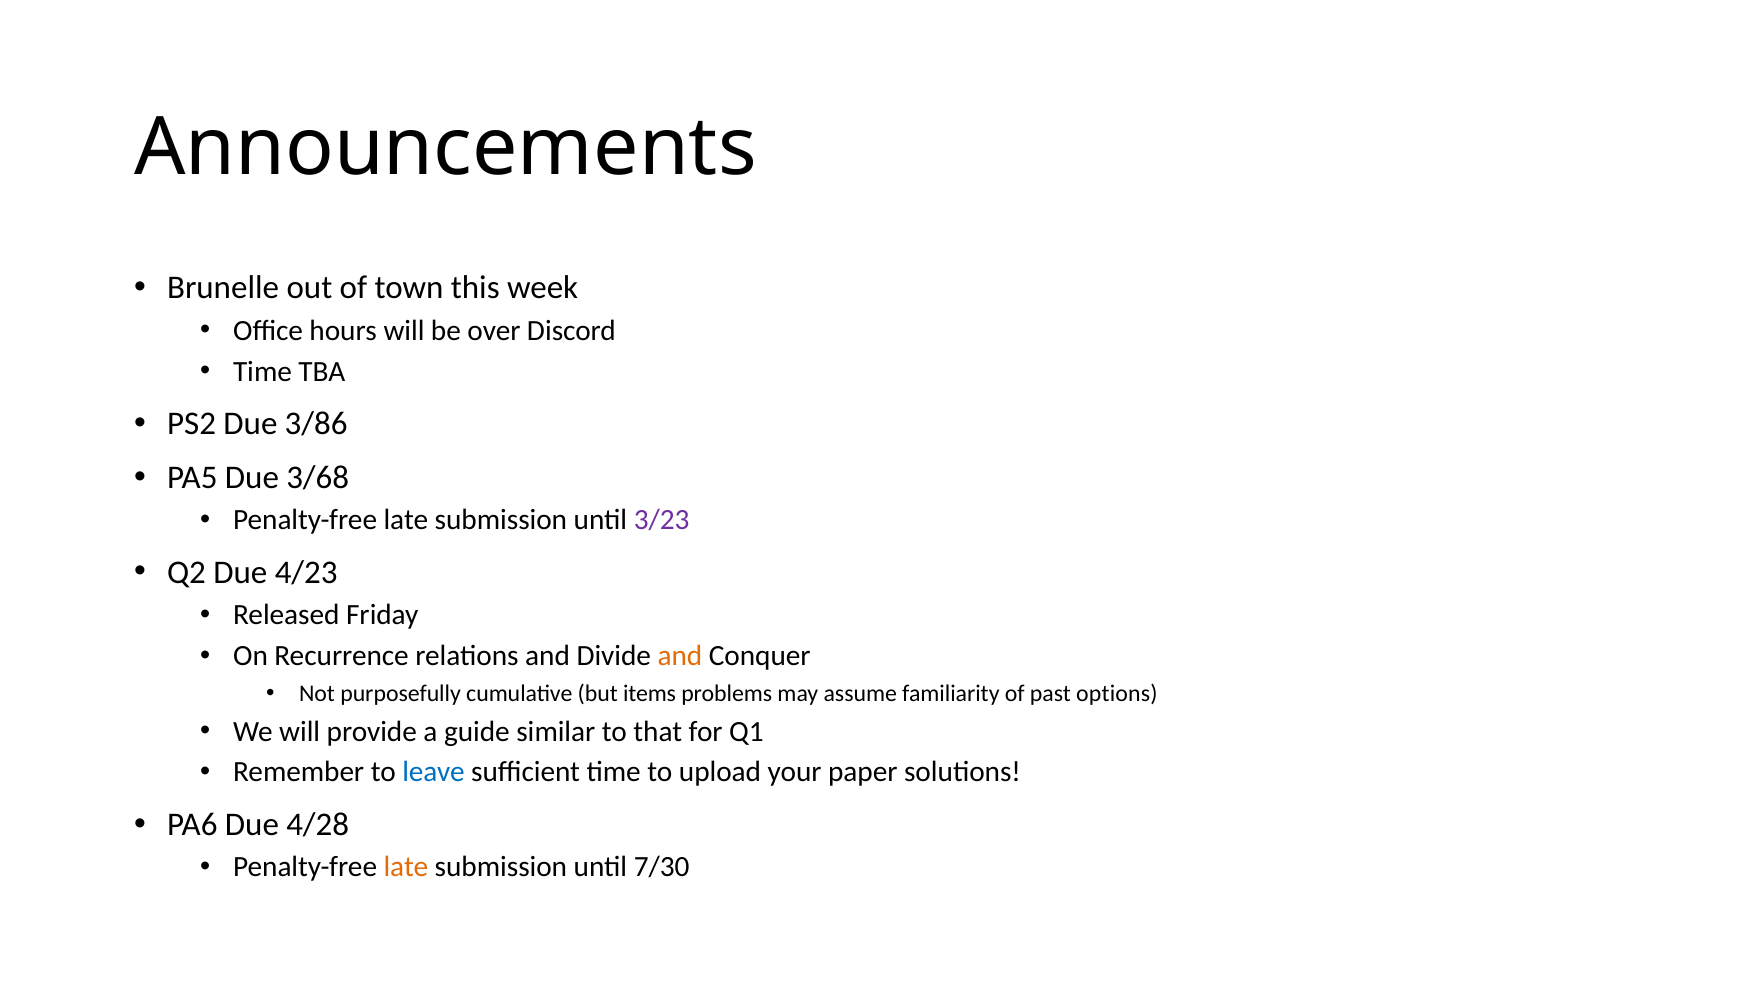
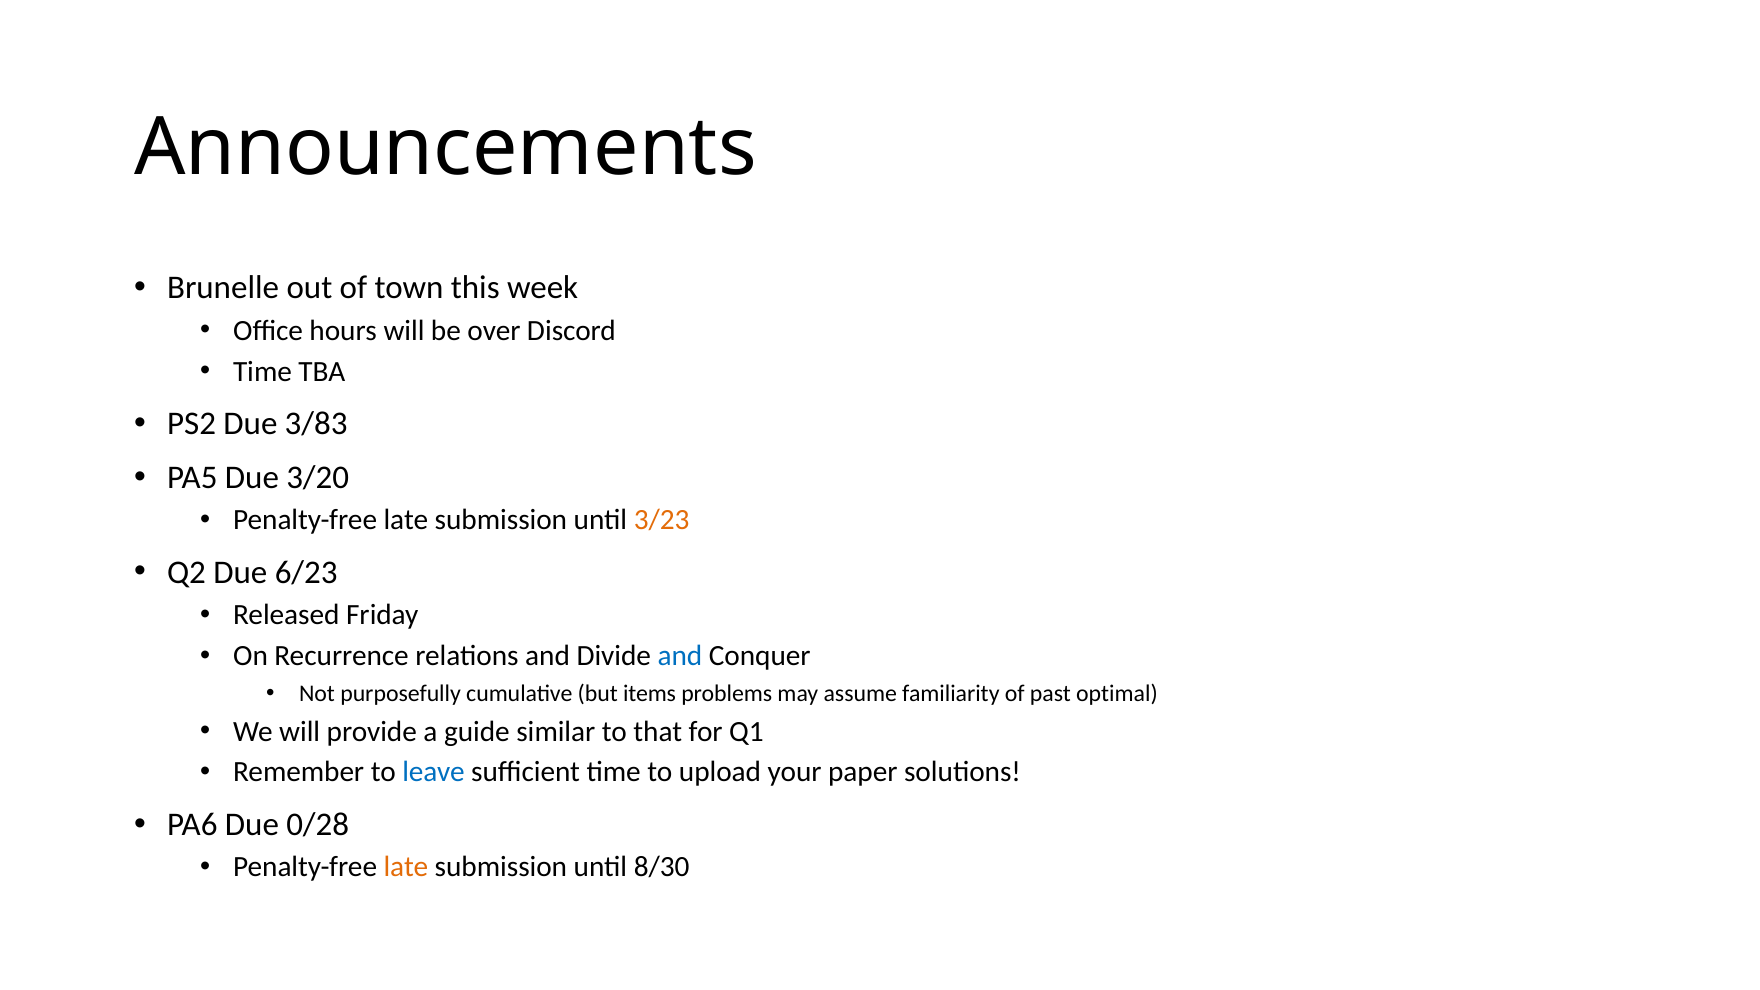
3/86: 3/86 -> 3/83
3/68: 3/68 -> 3/20
3/23 colour: purple -> orange
4/23: 4/23 -> 6/23
and at (680, 656) colour: orange -> blue
options: options -> optimal
4/28: 4/28 -> 0/28
7/30: 7/30 -> 8/30
